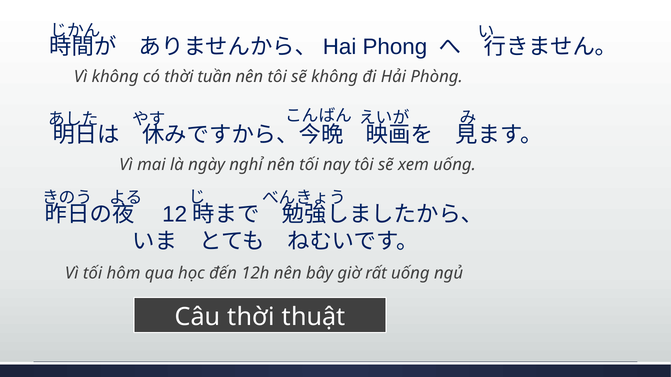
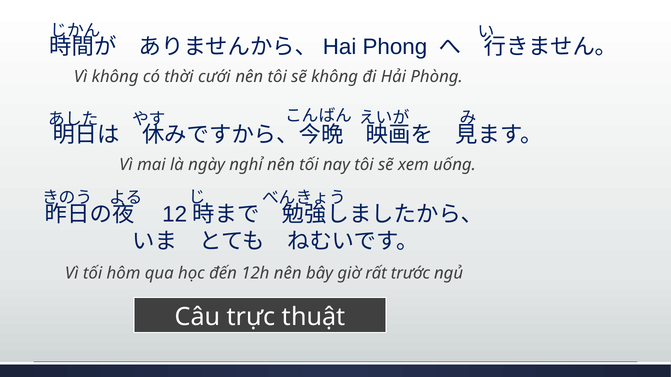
tuần: tuần -> cưới
rất uống: uống -> trước
Câu thời: thời -> trực
